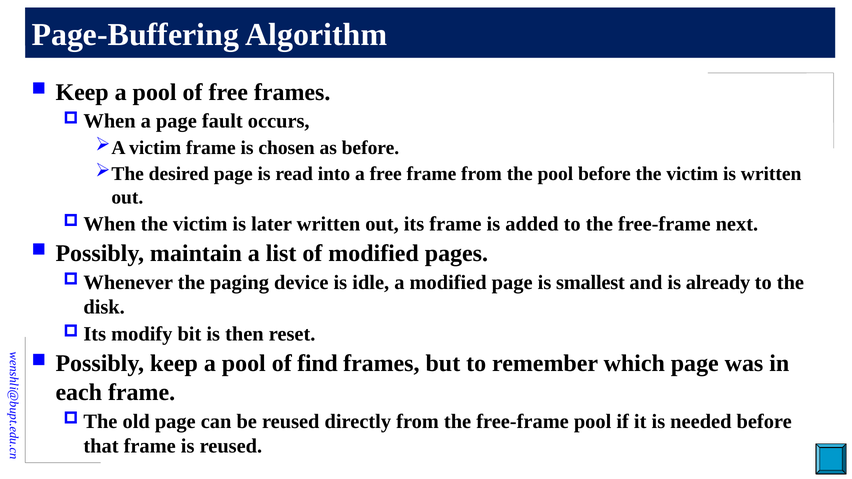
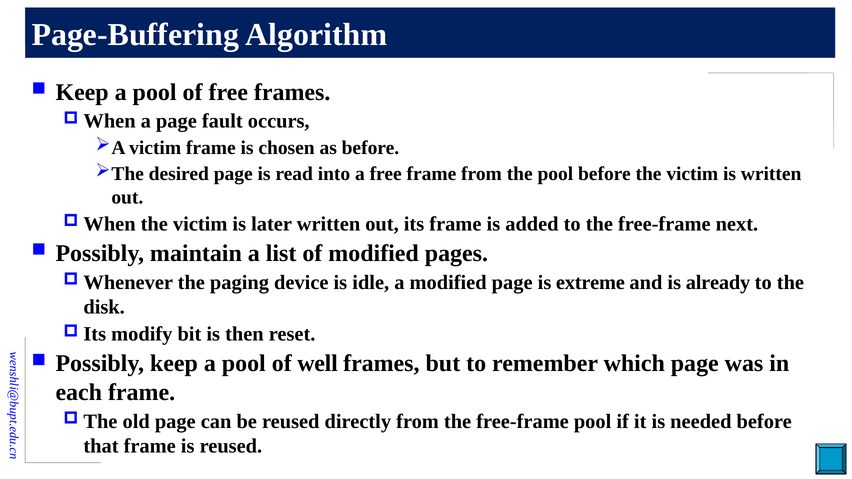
smallest: smallest -> extreme
find: find -> well
